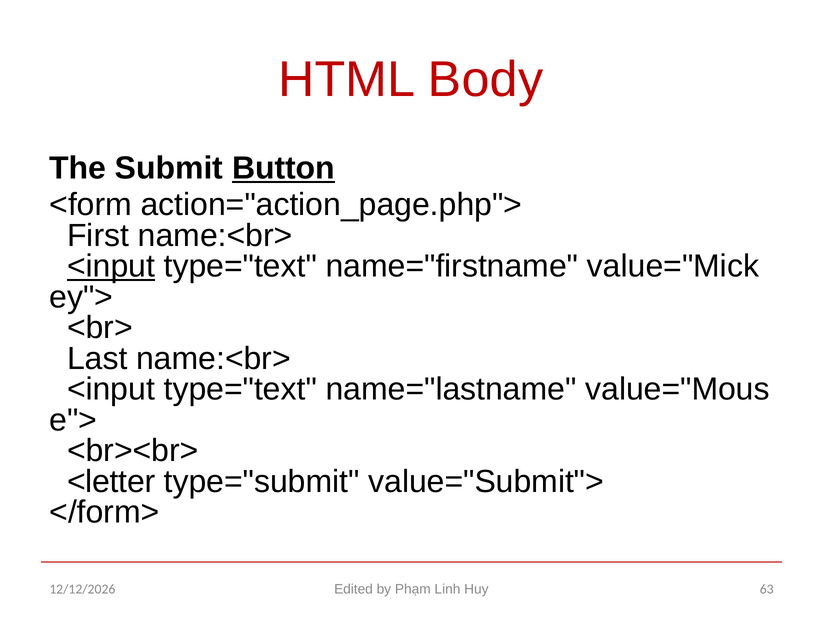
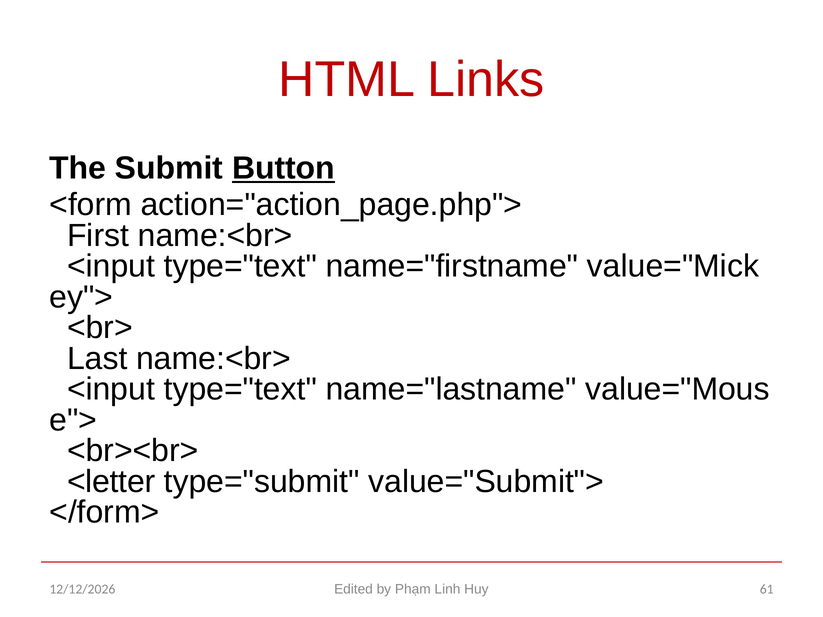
Body: Body -> Links
<input at (111, 266) underline: present -> none
63: 63 -> 61
